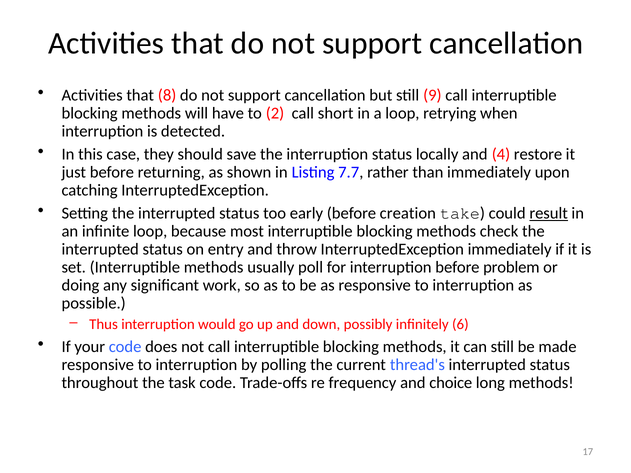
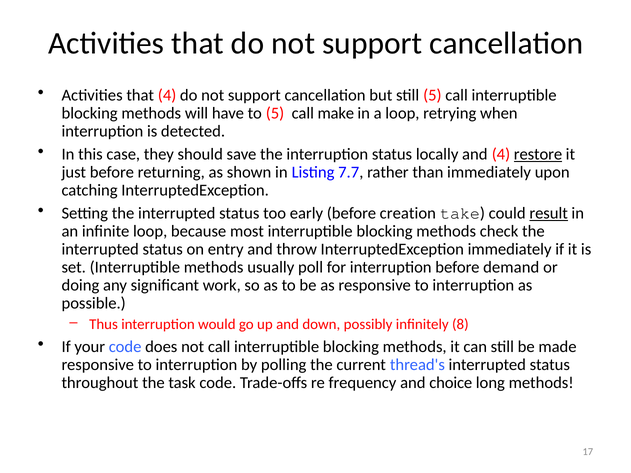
that 8: 8 -> 4
still 9: 9 -> 5
to 2: 2 -> 5
short: short -> make
restore underline: none -> present
problem: problem -> demand
6: 6 -> 8
